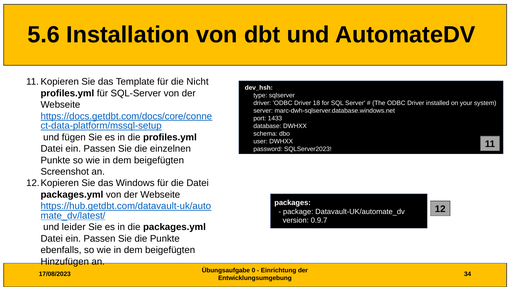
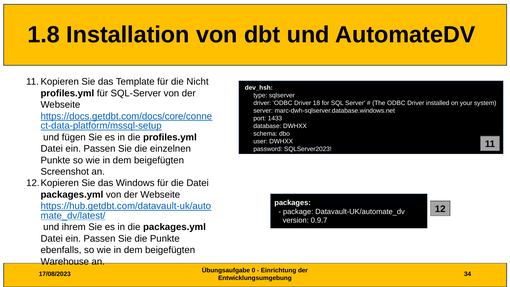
5.6: 5.6 -> 1.8
leider: leider -> ihrem
Hinzufügen: Hinzufügen -> Warehouse
